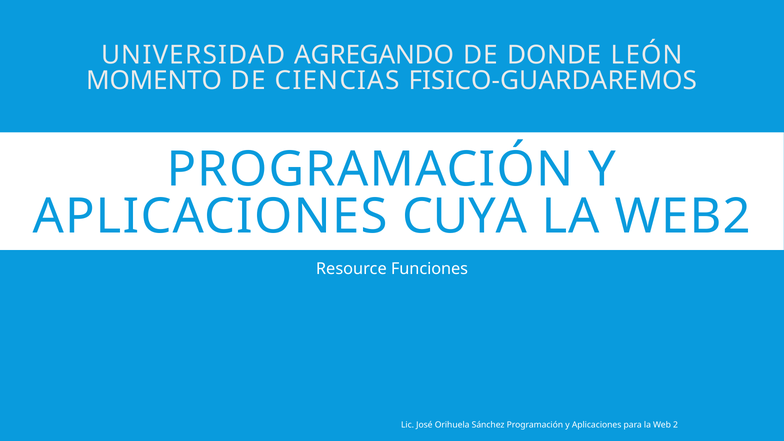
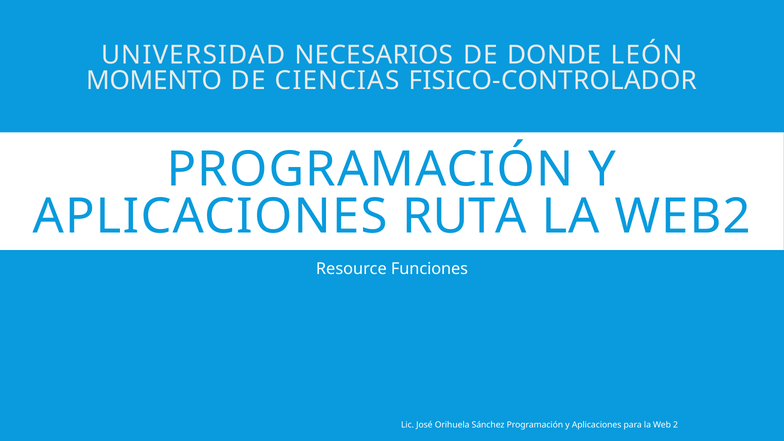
AGREGANDO: AGREGANDO -> NECESARIOS
FISICO-GUARDAREMOS: FISICO-GUARDAREMOS -> FISICO-CONTROLADOR
CUYA: CUYA -> RUTA
